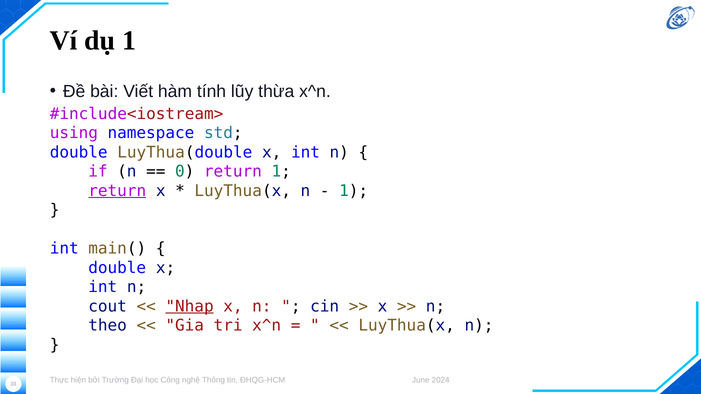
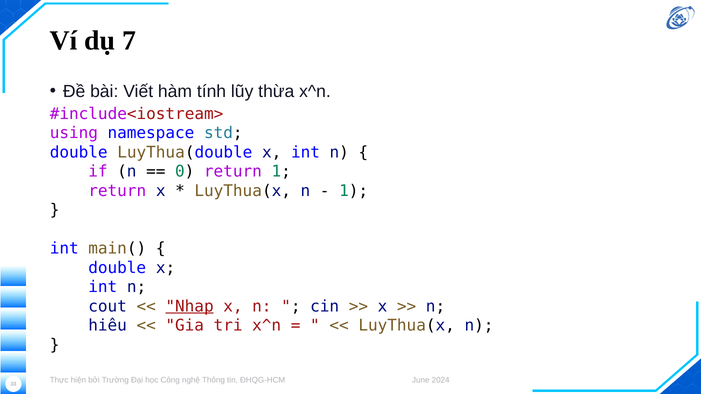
dụ 1: 1 -> 7
return at (117, 191) underline: present -> none
theo: theo -> hiểu
